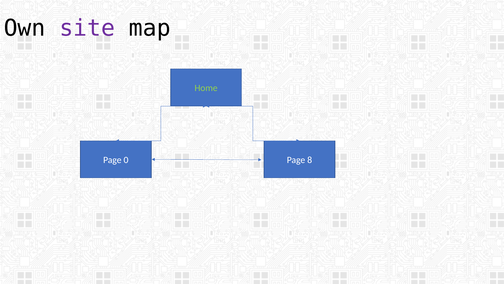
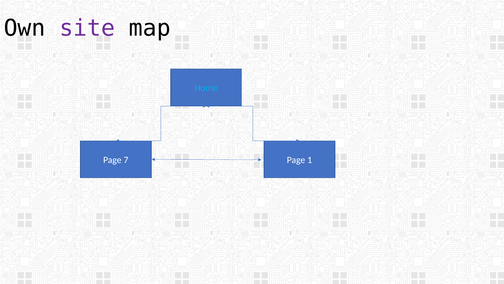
Home colour: light green -> light blue
0: 0 -> 7
8: 8 -> 1
